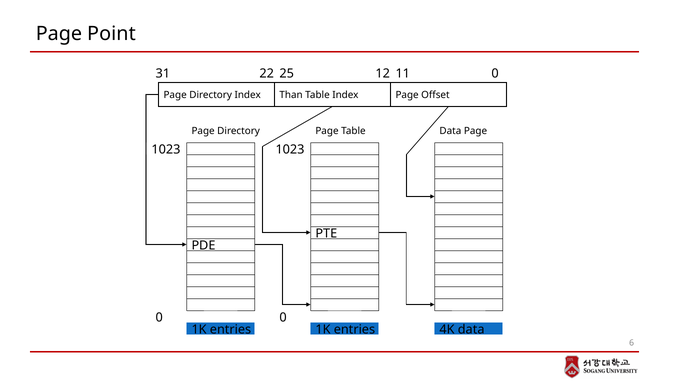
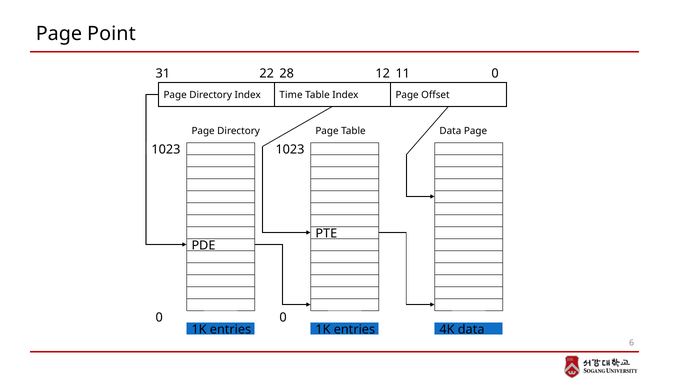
25: 25 -> 28
Than: Than -> Time
